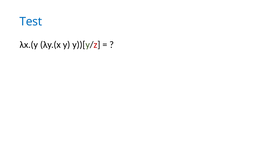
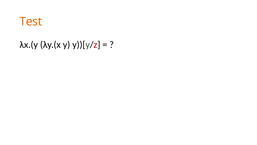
Test colour: blue -> orange
